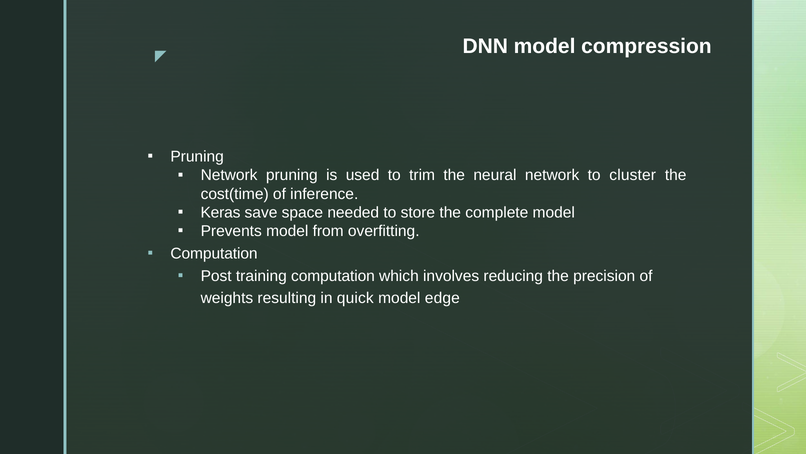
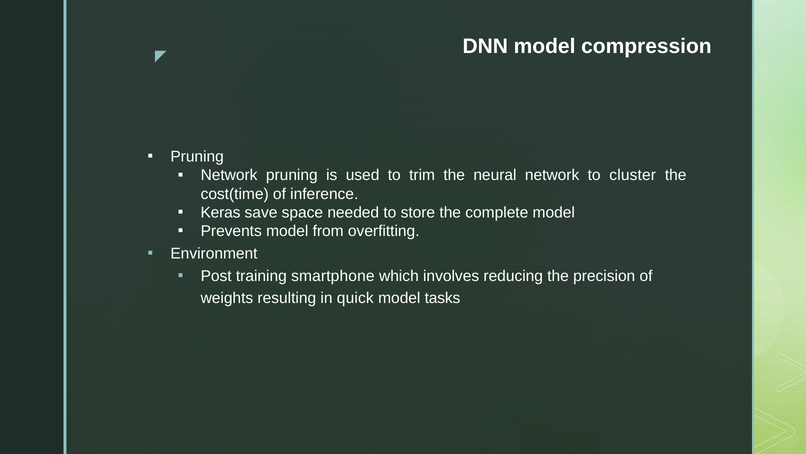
Computation at (214, 253): Computation -> Environment
training computation: computation -> smartphone
edge: edge -> tasks
